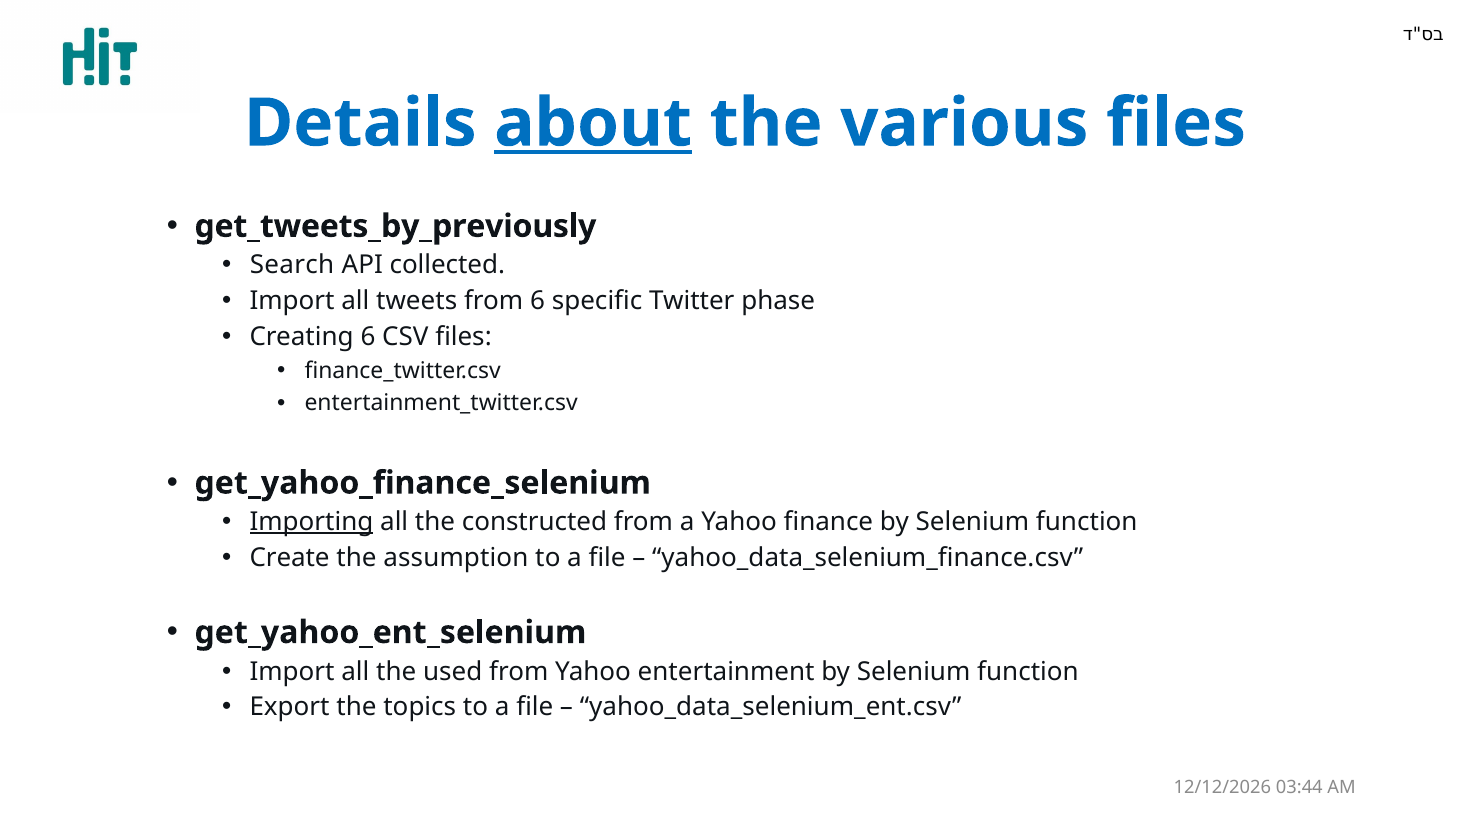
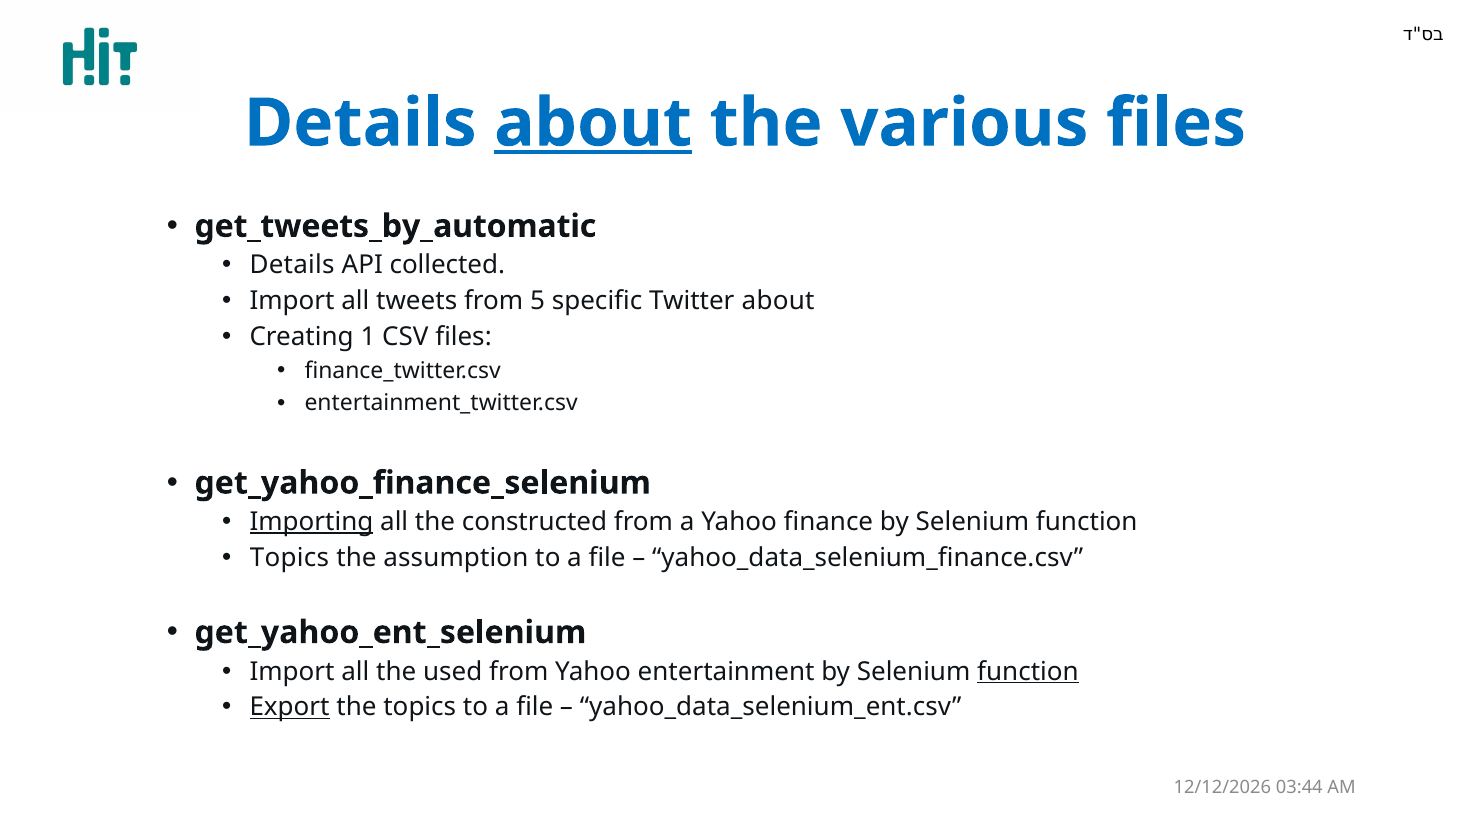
get_tweets_by_previously: get_tweets_by_previously -> get_tweets_by_automatic
Search at (292, 265): Search -> Details
from 6: 6 -> 5
Twitter phase: phase -> about
Creating 6: 6 -> 1
Create at (290, 558): Create -> Topics
function at (1028, 671) underline: none -> present
Export underline: none -> present
